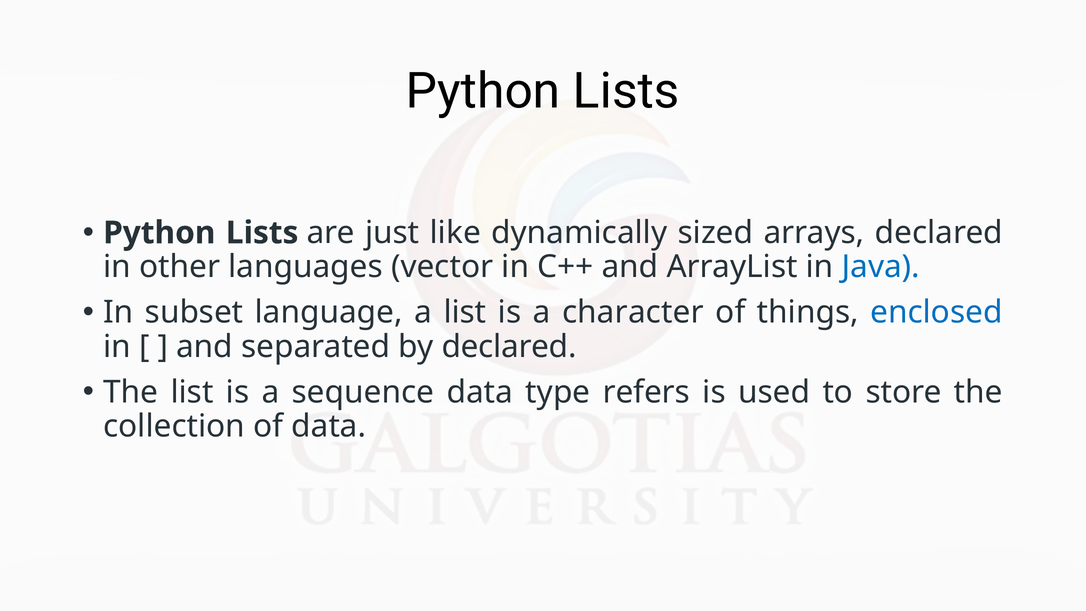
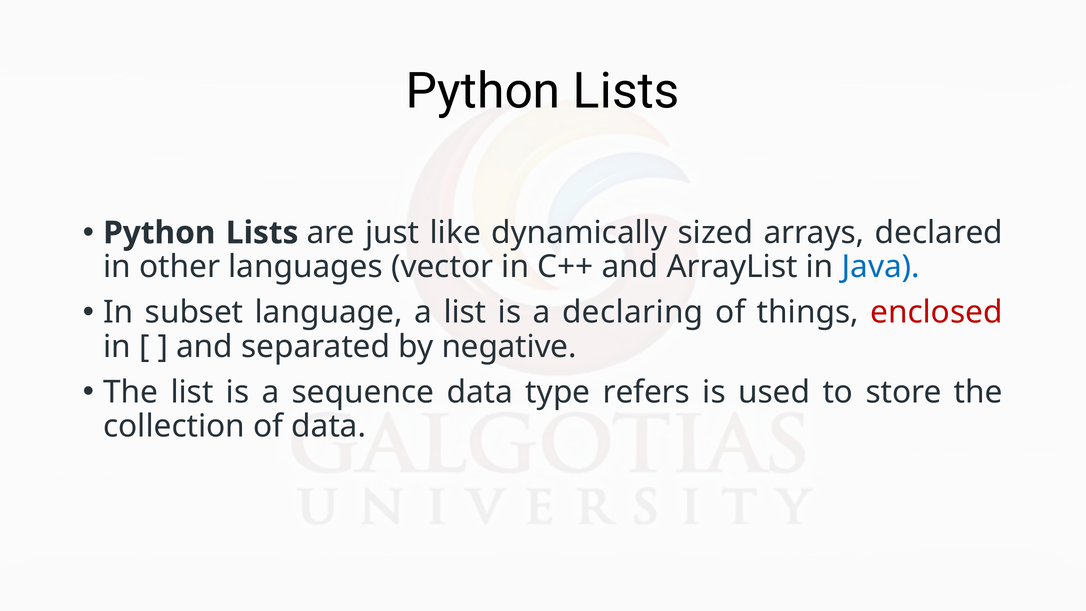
character: character -> declaring
enclosed colour: blue -> red
by declared: declared -> negative
